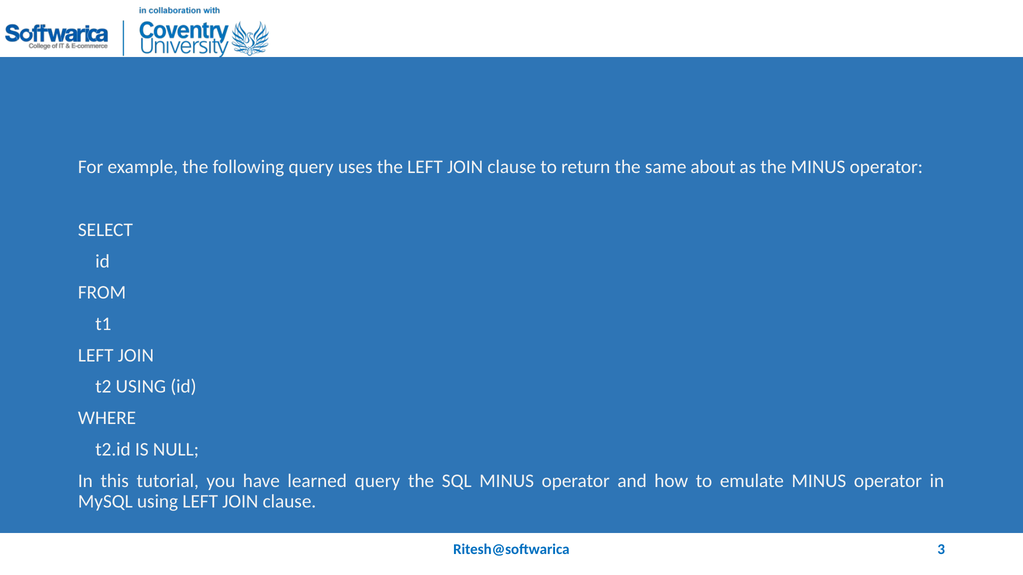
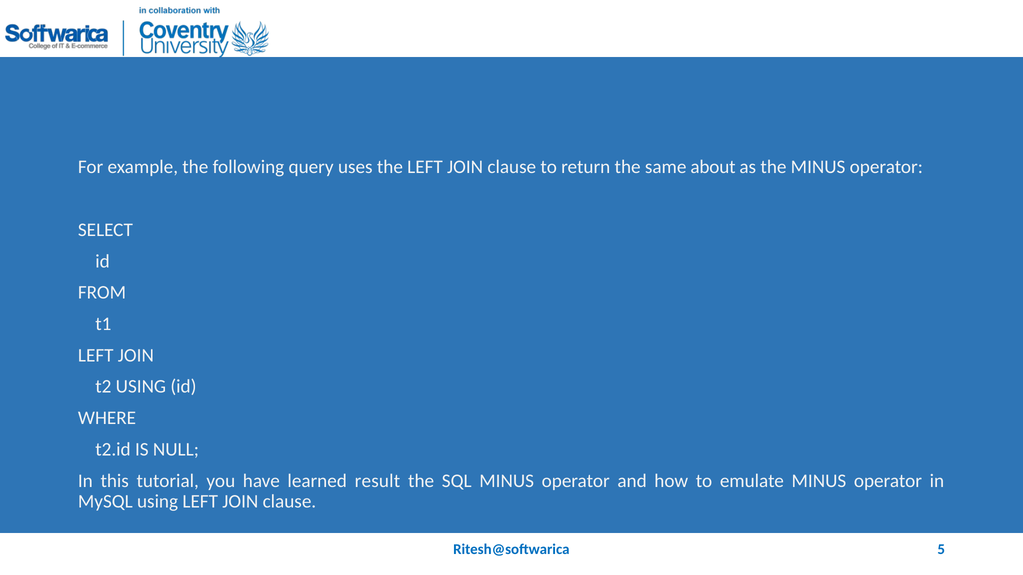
learned query: query -> result
3: 3 -> 5
